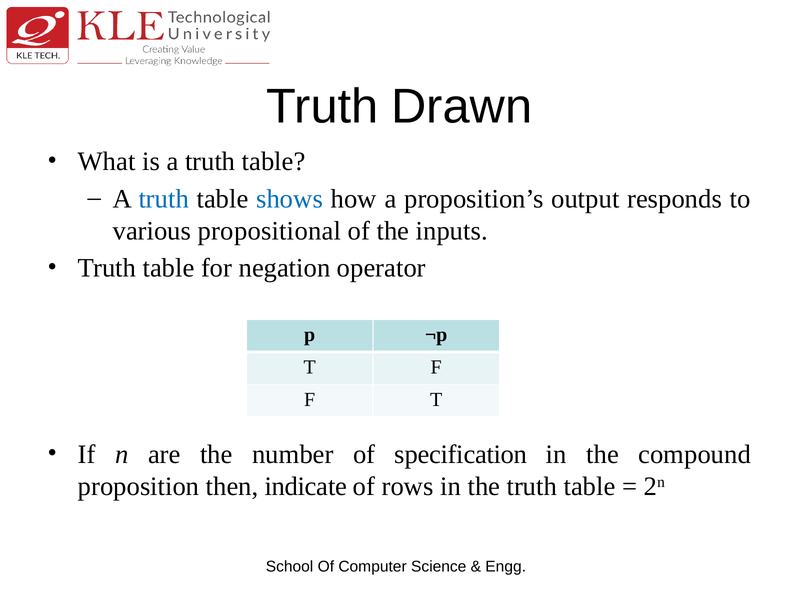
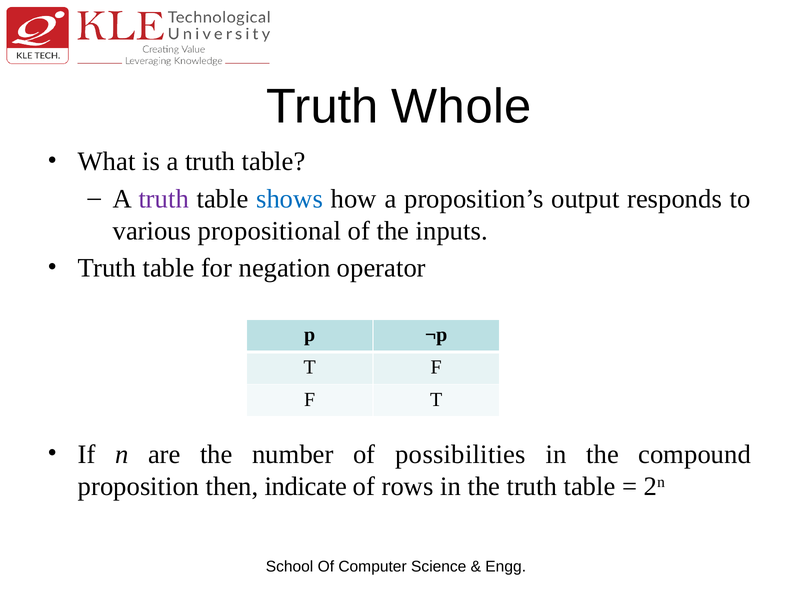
Drawn: Drawn -> Whole
truth at (164, 199) colour: blue -> purple
specification: specification -> possibilities
